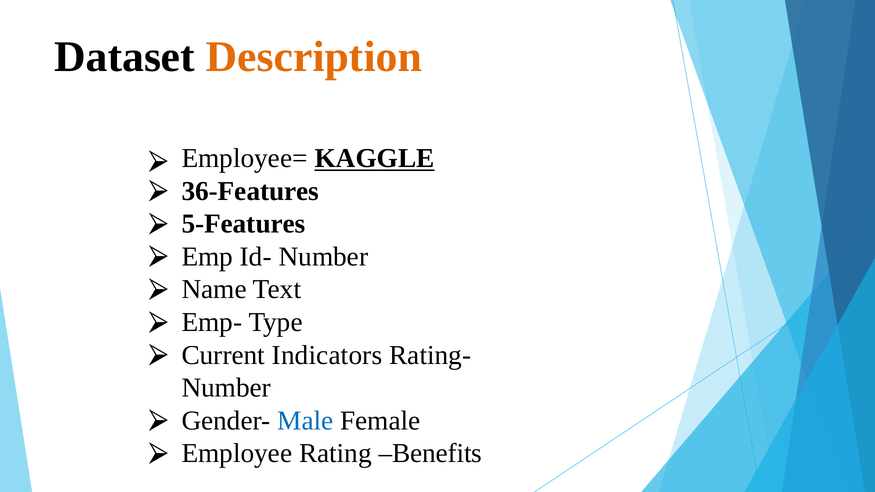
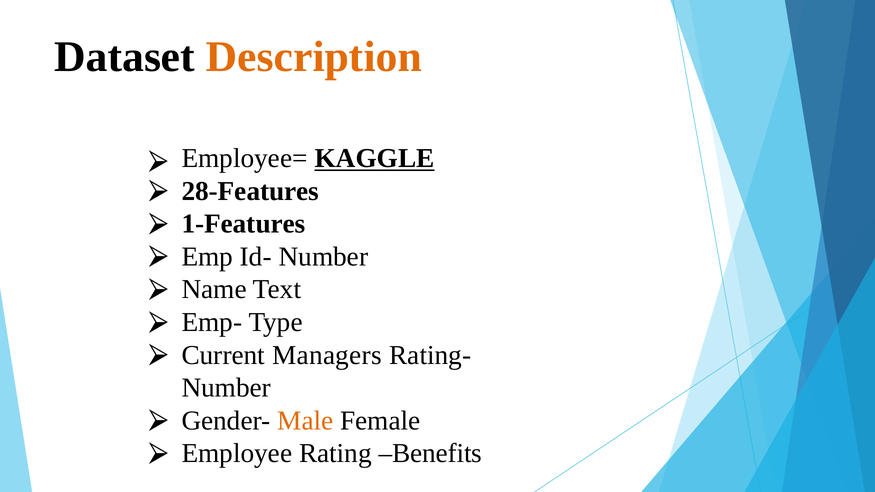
36-Features: 36-Features -> 28-Features
5-Features: 5-Features -> 1-Features
Indicators: Indicators -> Managers
Male colour: blue -> orange
